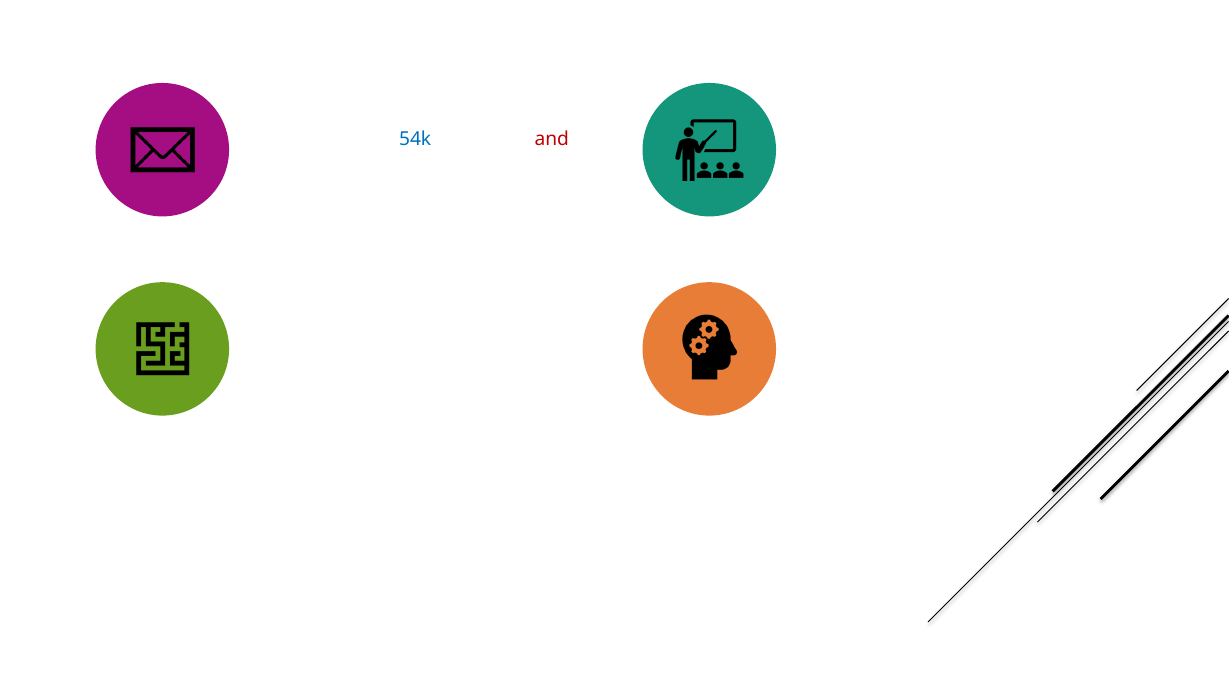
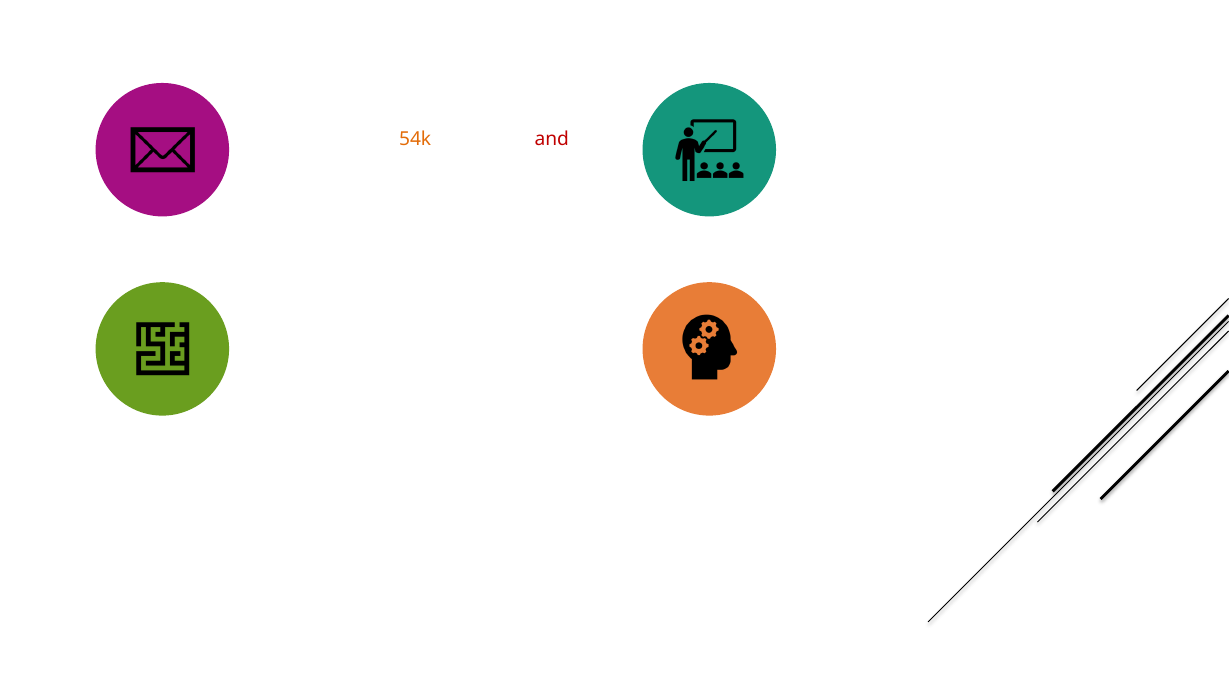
54k colour: blue -> orange
